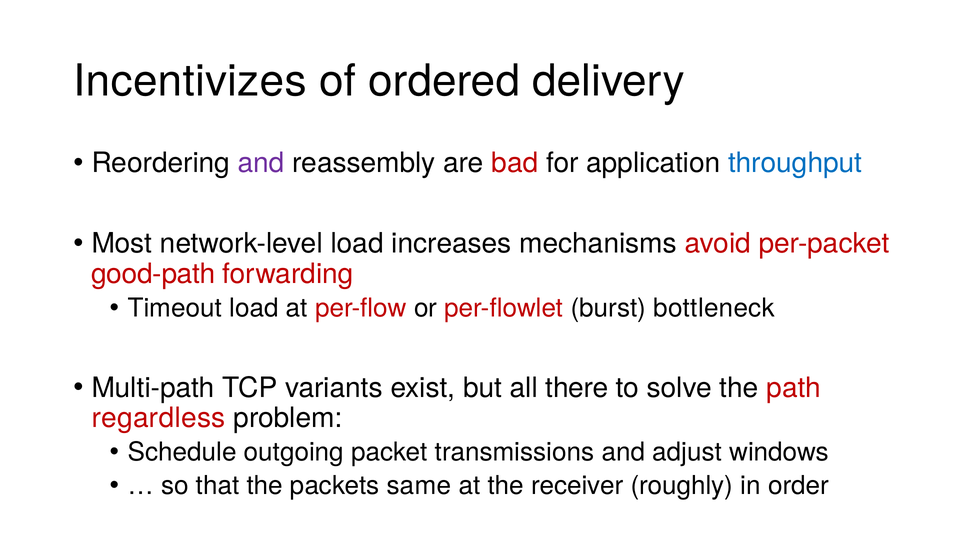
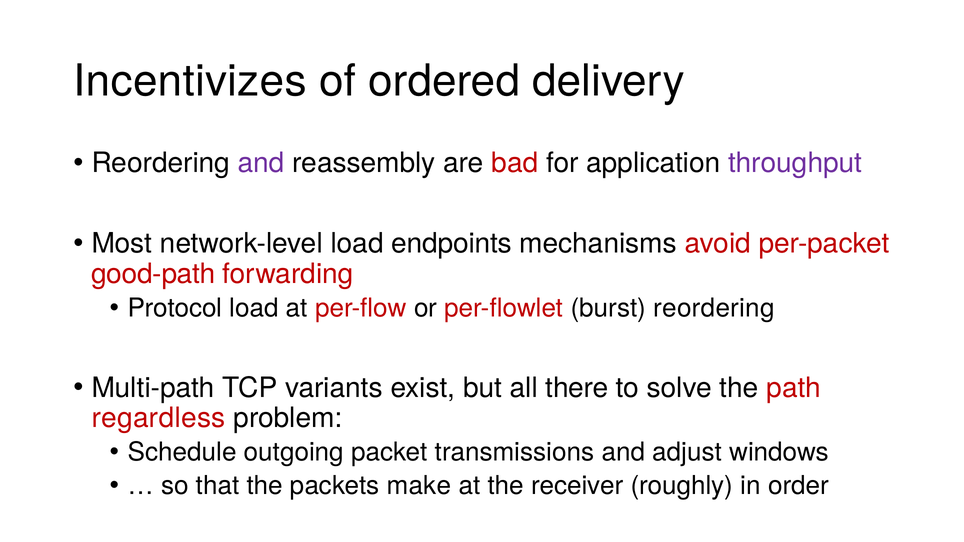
throughput colour: blue -> purple
increases: increases -> endpoints
Timeout: Timeout -> Protocol
burst bottleneck: bottleneck -> reordering
same: same -> make
